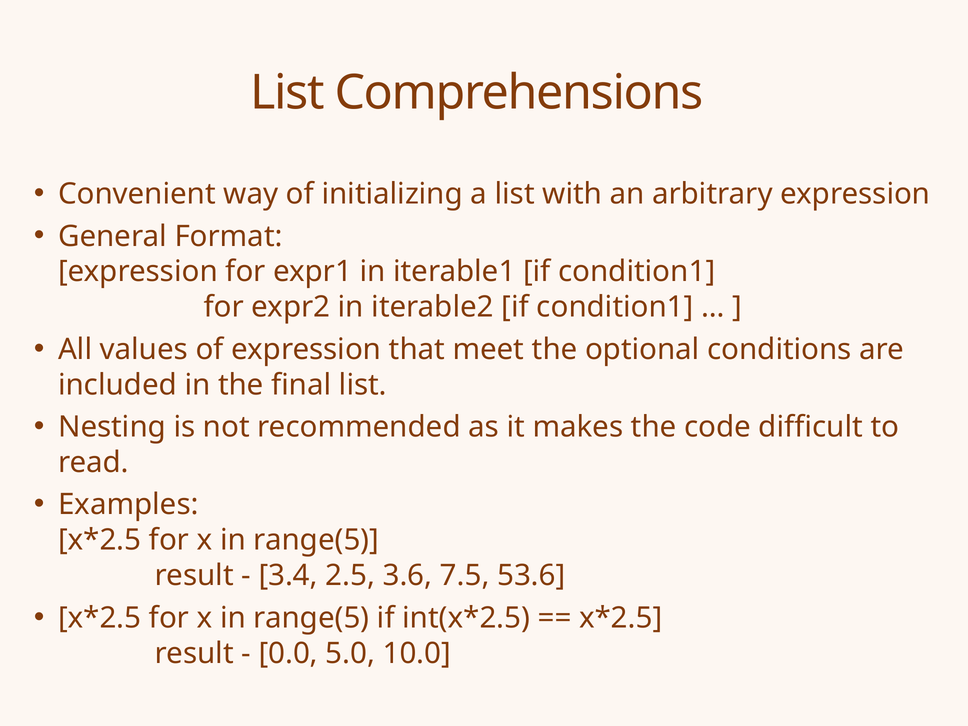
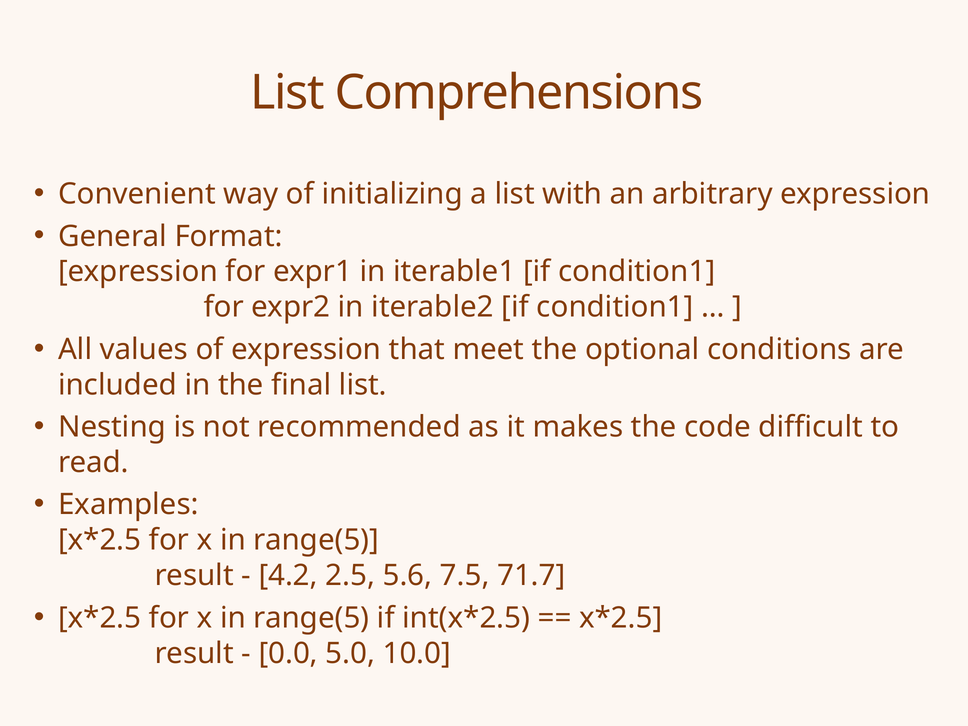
3.4: 3.4 -> 4.2
3.6: 3.6 -> 5.6
53.6: 53.6 -> 71.7
